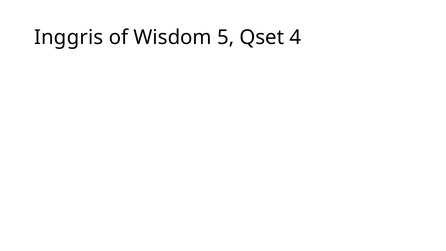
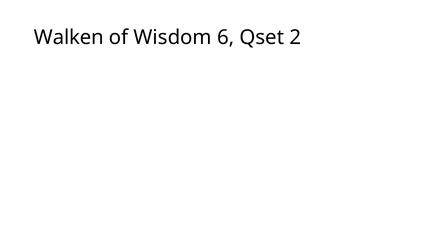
Inggris: Inggris -> Walken
5: 5 -> 6
4: 4 -> 2
